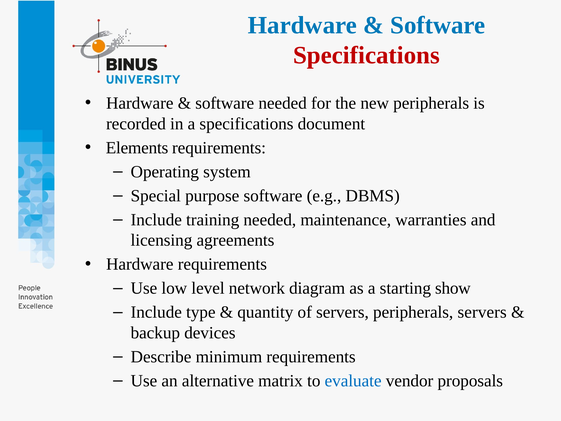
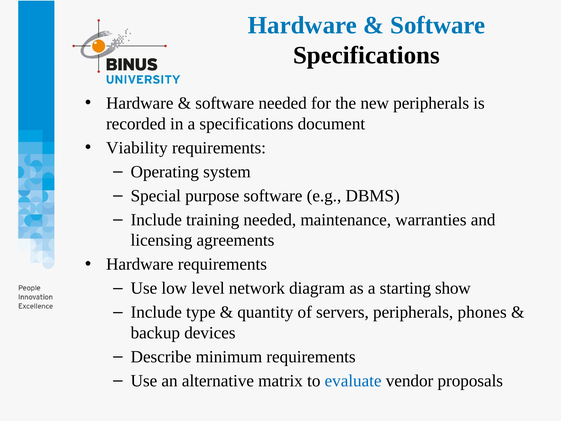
Specifications at (367, 55) colour: red -> black
Elements: Elements -> Viability
peripherals servers: servers -> phones
